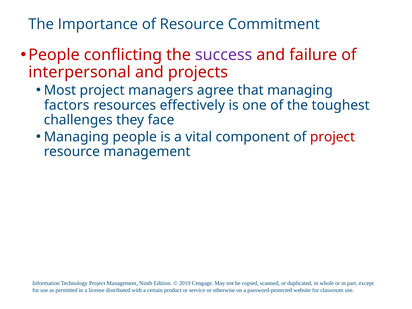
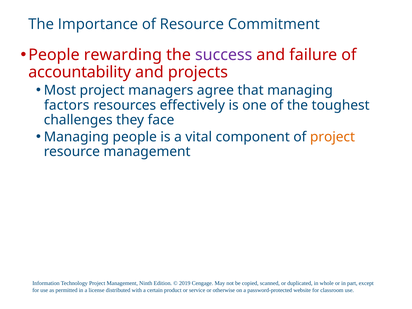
conflicting: conflicting -> rewarding
interpersonal: interpersonal -> accountability
project at (332, 137) colour: red -> orange
